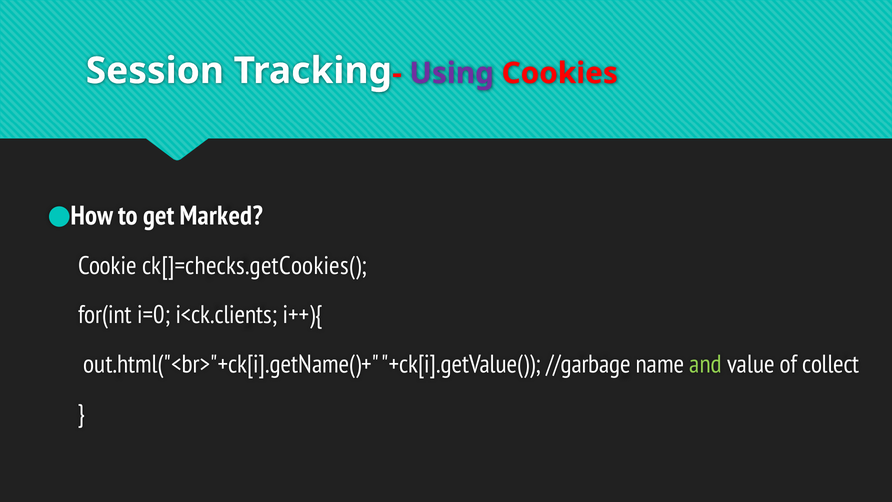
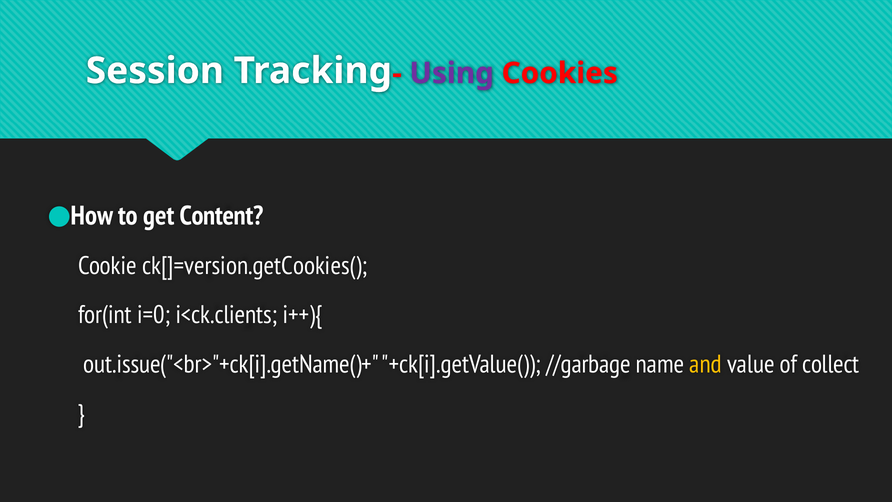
Marked: Marked -> Content
ck[]=checks.getCookies(: ck[]=checks.getCookies( -> ck[]=version.getCookies(
out.html("<br>"+ck[i].getName()+: out.html("<br>"+ck[i].getName()+ -> out.issue("<br>"+ck[i].getName()+
and colour: light green -> yellow
